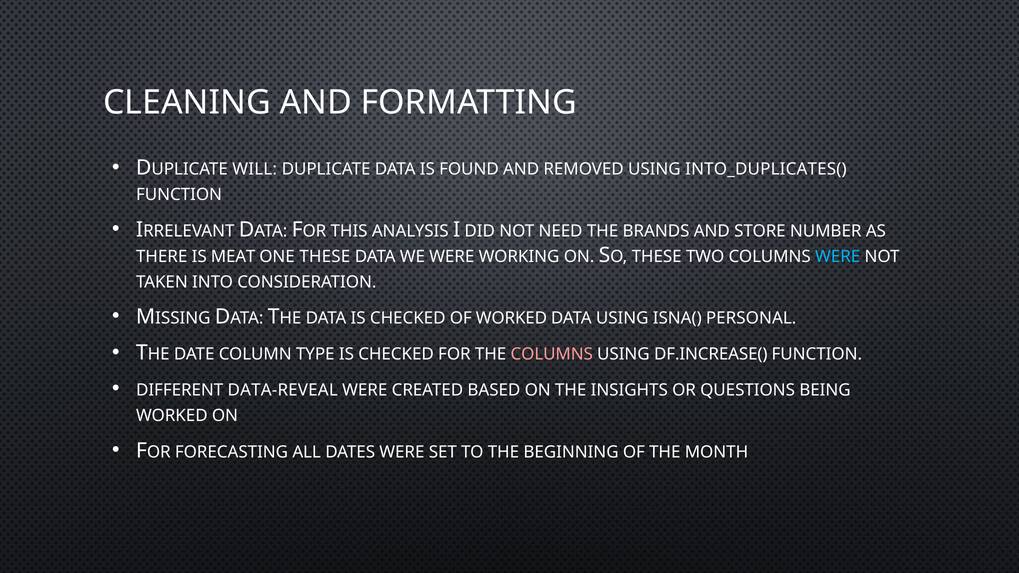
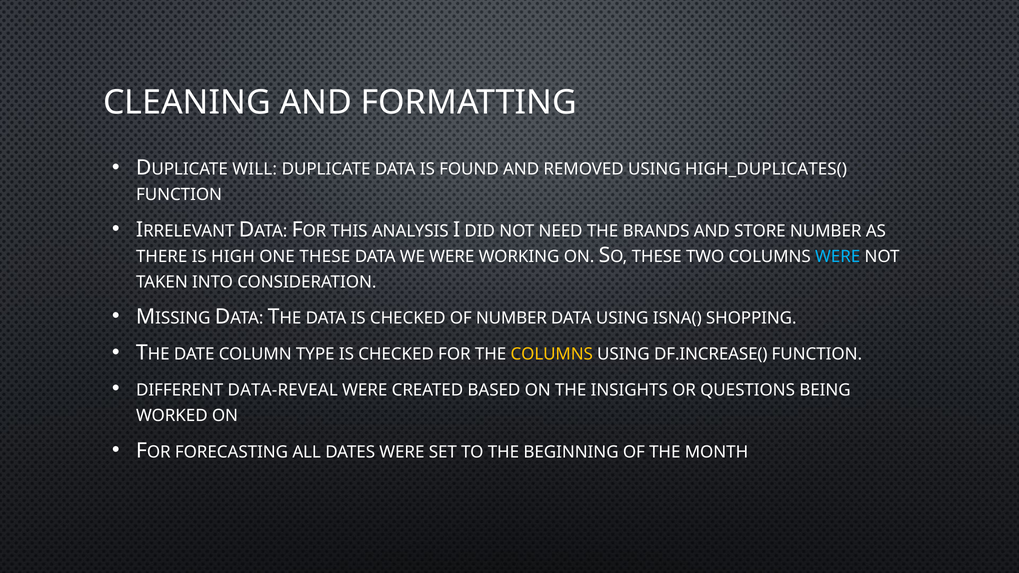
INTO_DUPLICATES(: INTO_DUPLICATES( -> HIGH_DUPLICATES(
MEAT: MEAT -> HIGH
OF WORKED: WORKED -> NUMBER
PERSONAL: PERSONAL -> SHOPPING
COLUMNS at (552, 354) colour: pink -> yellow
